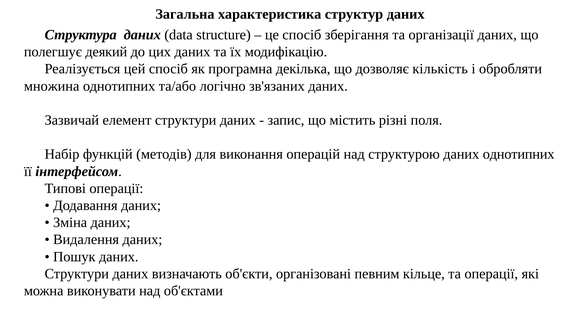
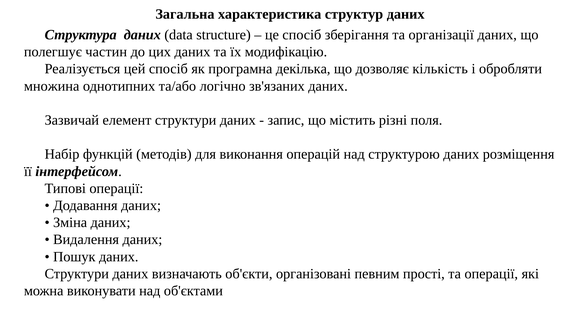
деякий: деякий -> частин
даних однотипних: однотипних -> розміщення
кільце: кільце -> прості
